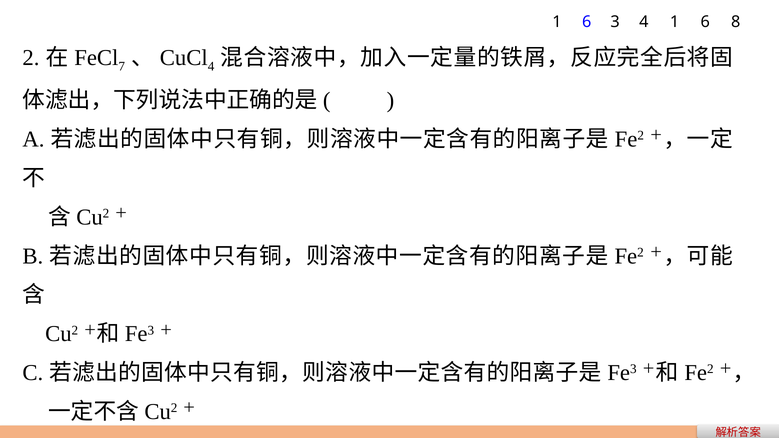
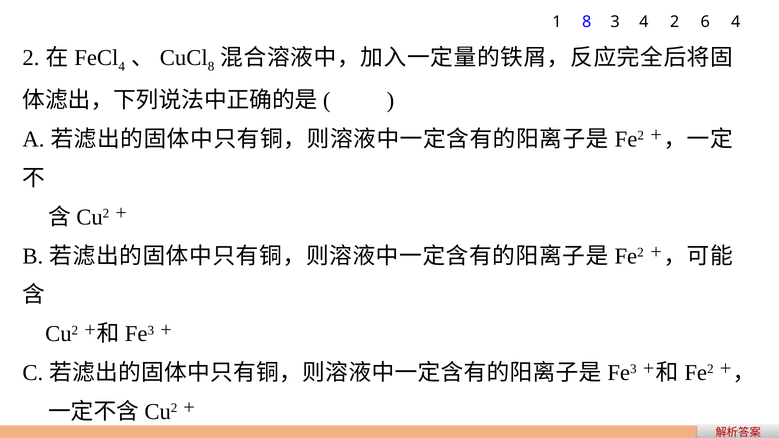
6 at (587, 22): 6 -> 8
4 1: 1 -> 2
6 8: 8 -> 4
7 at (122, 67): 7 -> 4
4 at (211, 67): 4 -> 8
